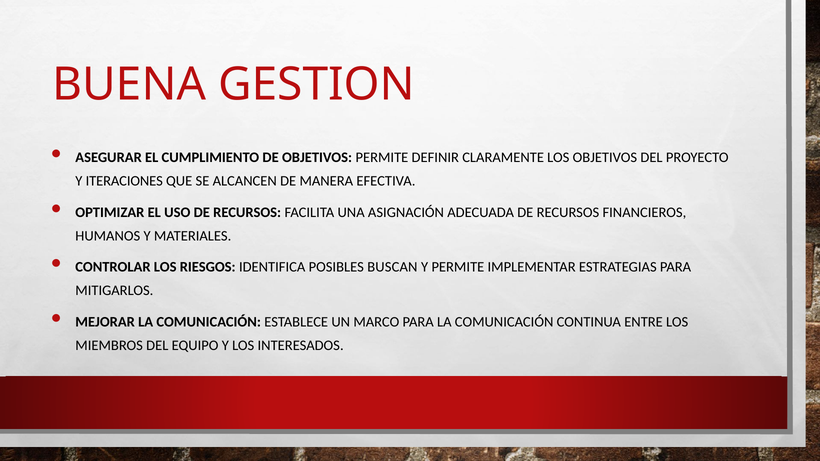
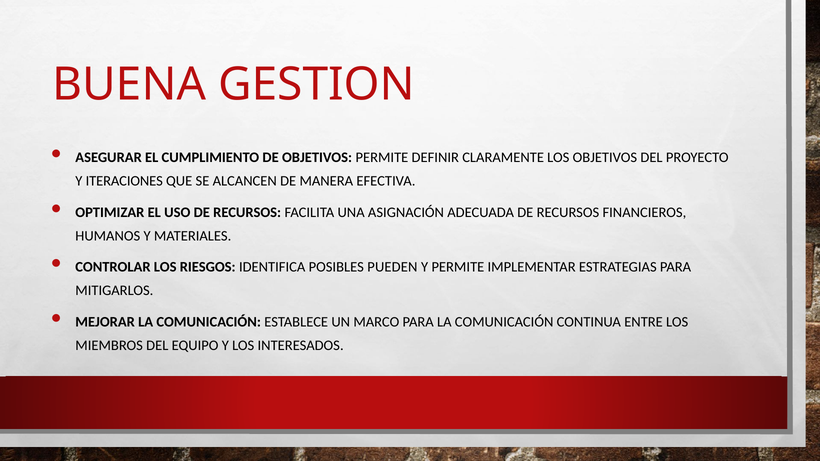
BUSCAN: BUSCAN -> PUEDEN
